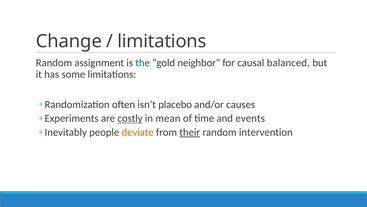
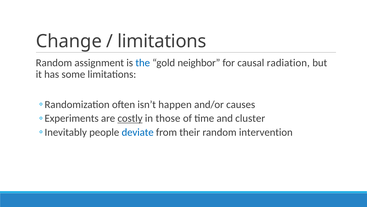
balanced: balanced -> radiation
placebo: placebo -> happen
mean: mean -> those
events: events -> cluster
deviate colour: orange -> blue
their underline: present -> none
